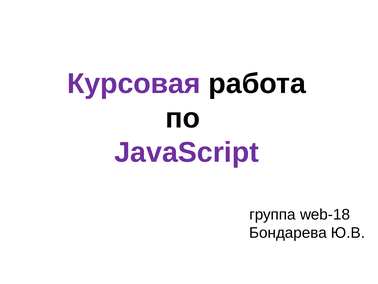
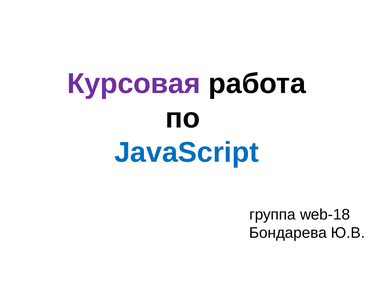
JavaScript colour: purple -> blue
